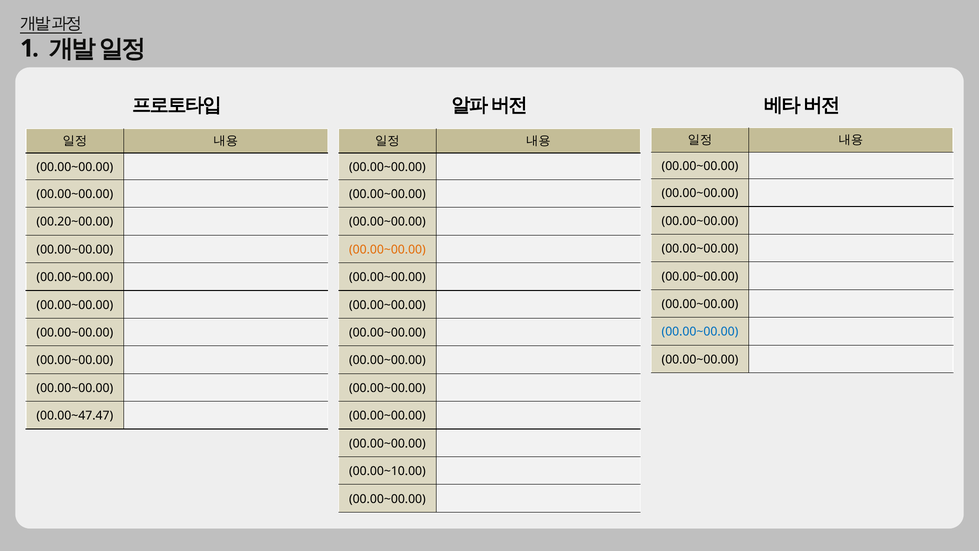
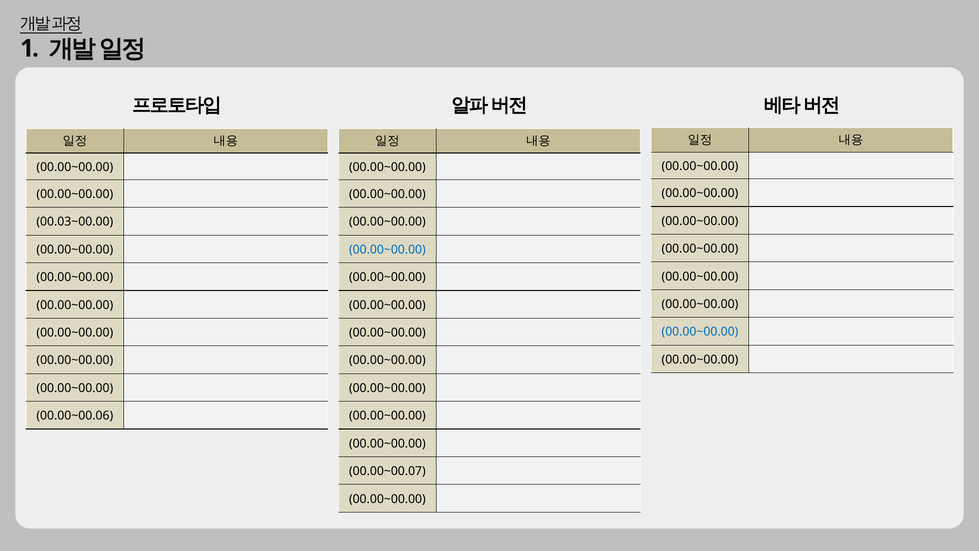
00.20~00.00: 00.20~00.00 -> 00.03~00.00
00.00~00.00 at (387, 249) colour: orange -> blue
00.00~47.47: 00.00~47.47 -> 00.00~00.06
00.00~10.00: 00.00~10.00 -> 00.00~00.07
